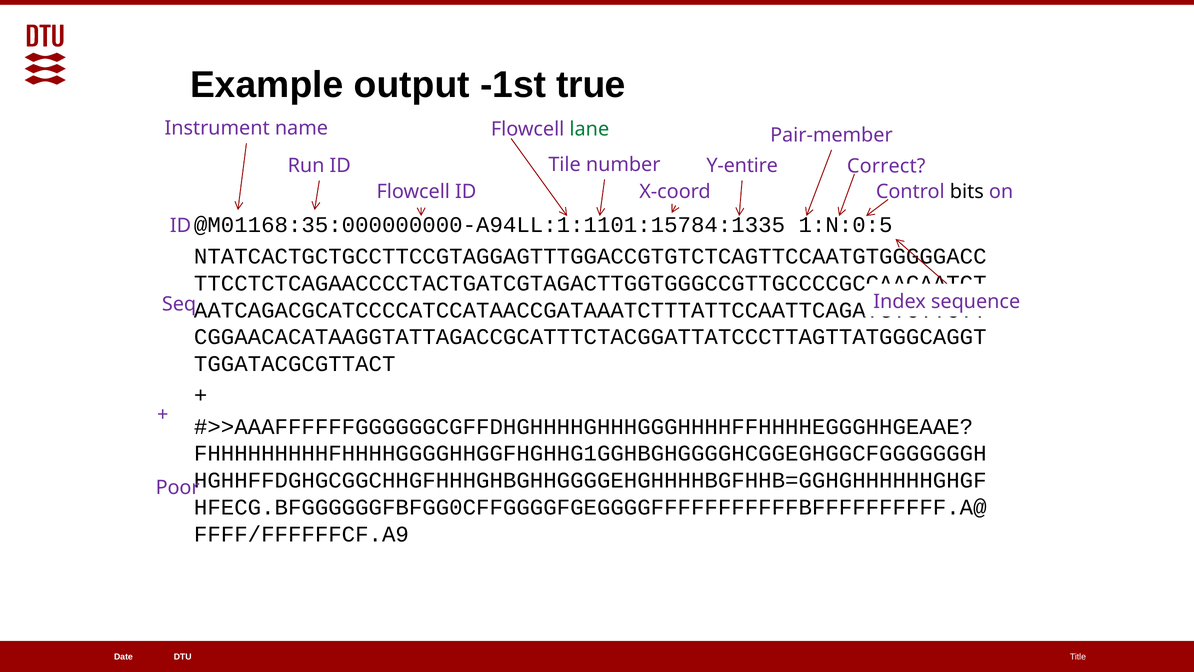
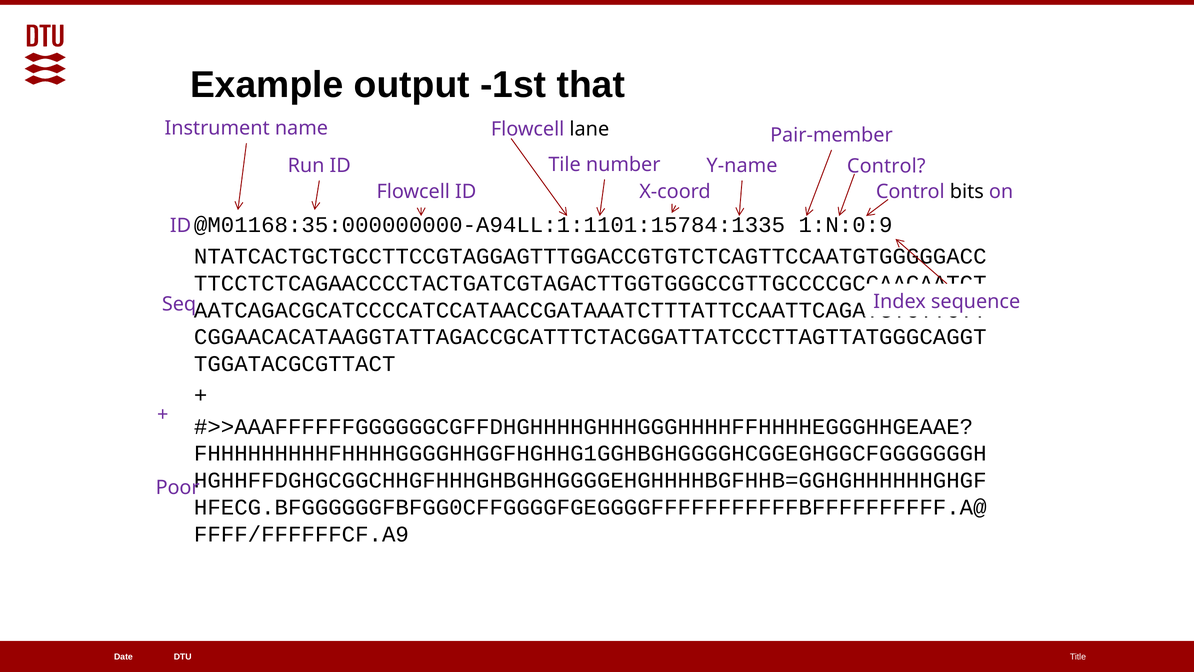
true: true -> that
lane colour: green -> black
Y-entire: Y-entire -> Y-name
Correct at (886, 166): Correct -> Control
1:N:0:5: 1:N:0:5 -> 1:N:0:9
